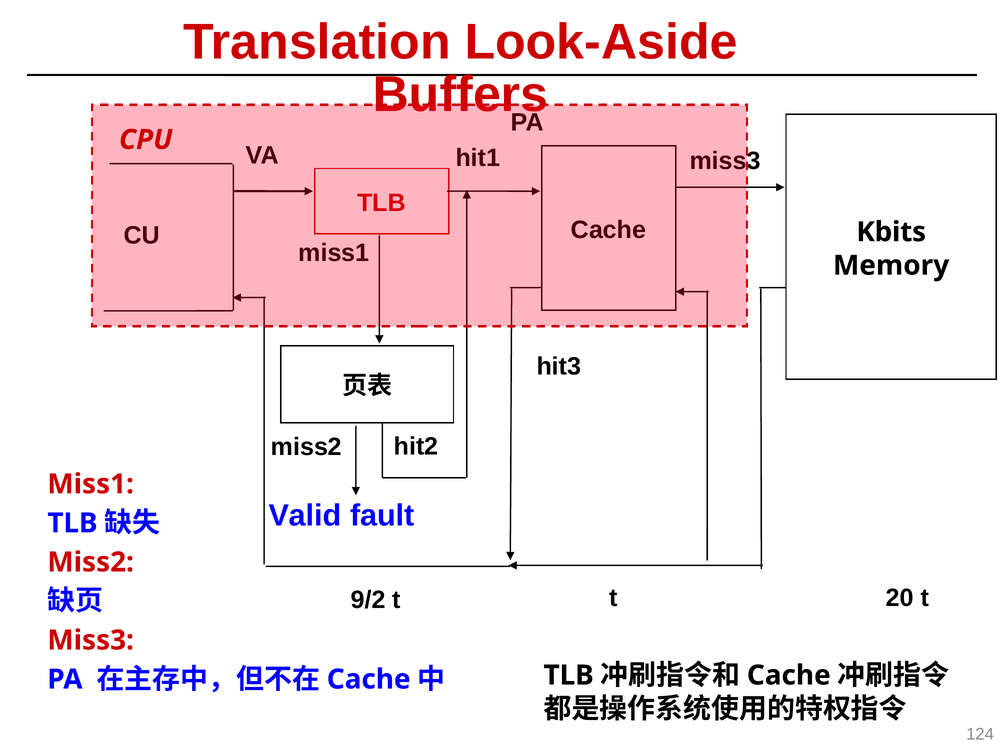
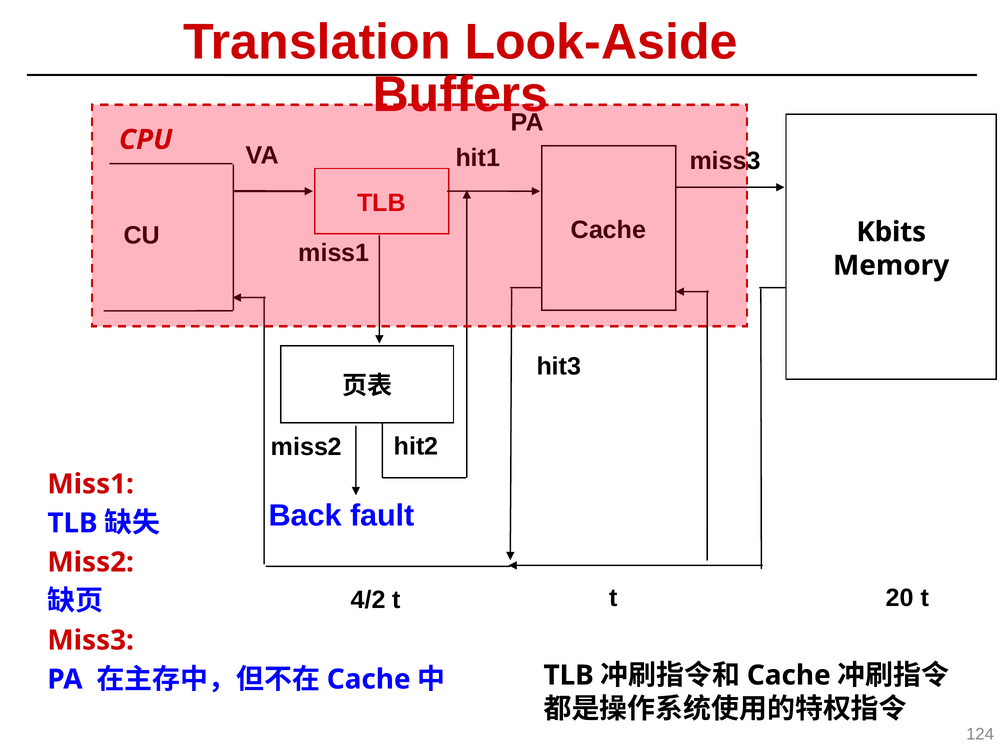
Valid: Valid -> Back
9/2: 9/2 -> 4/2
